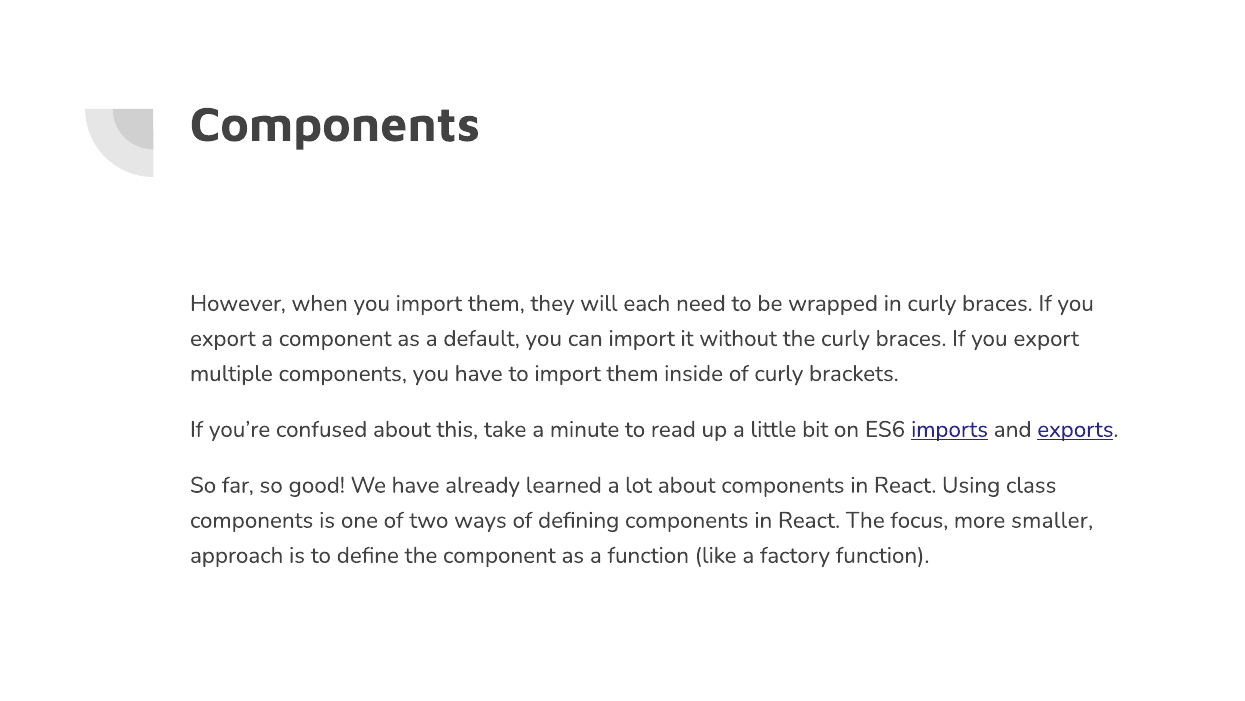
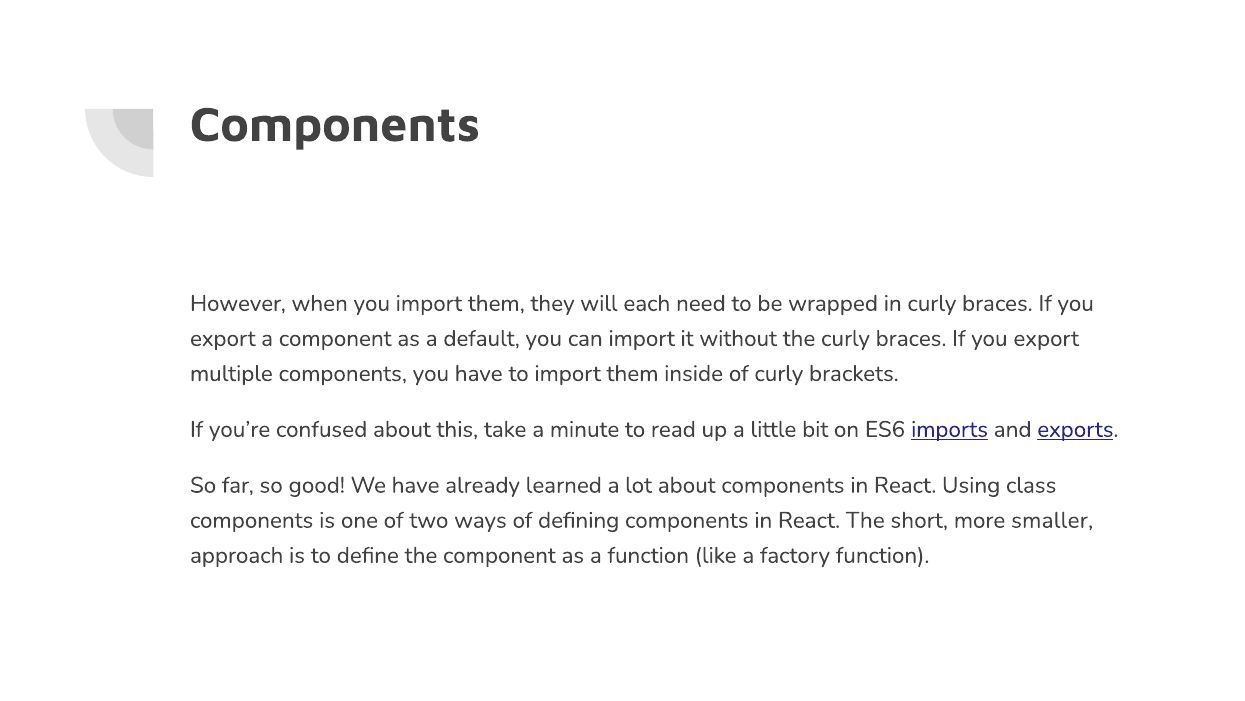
focus: focus -> short
